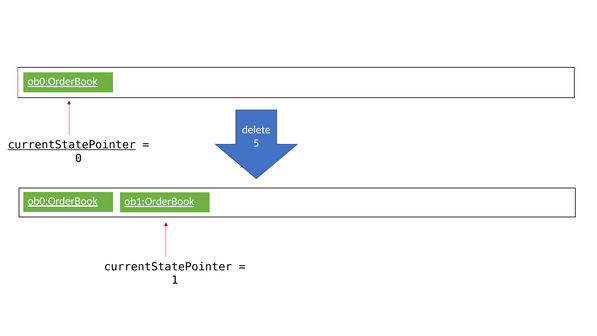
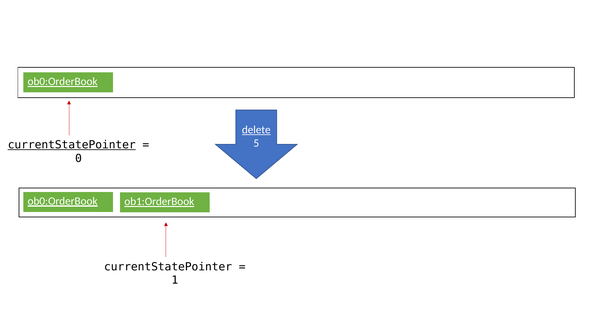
delete underline: none -> present
